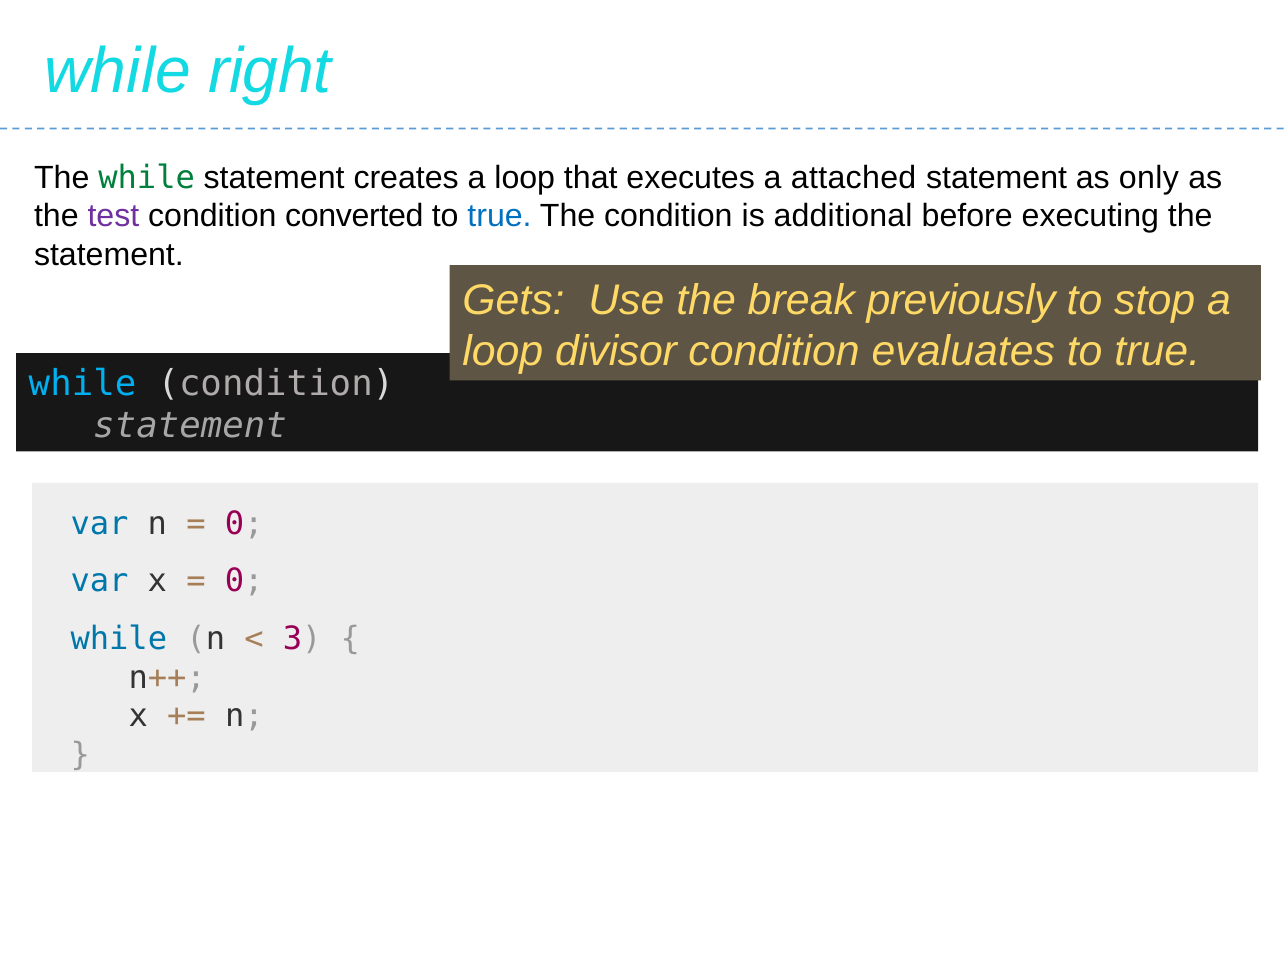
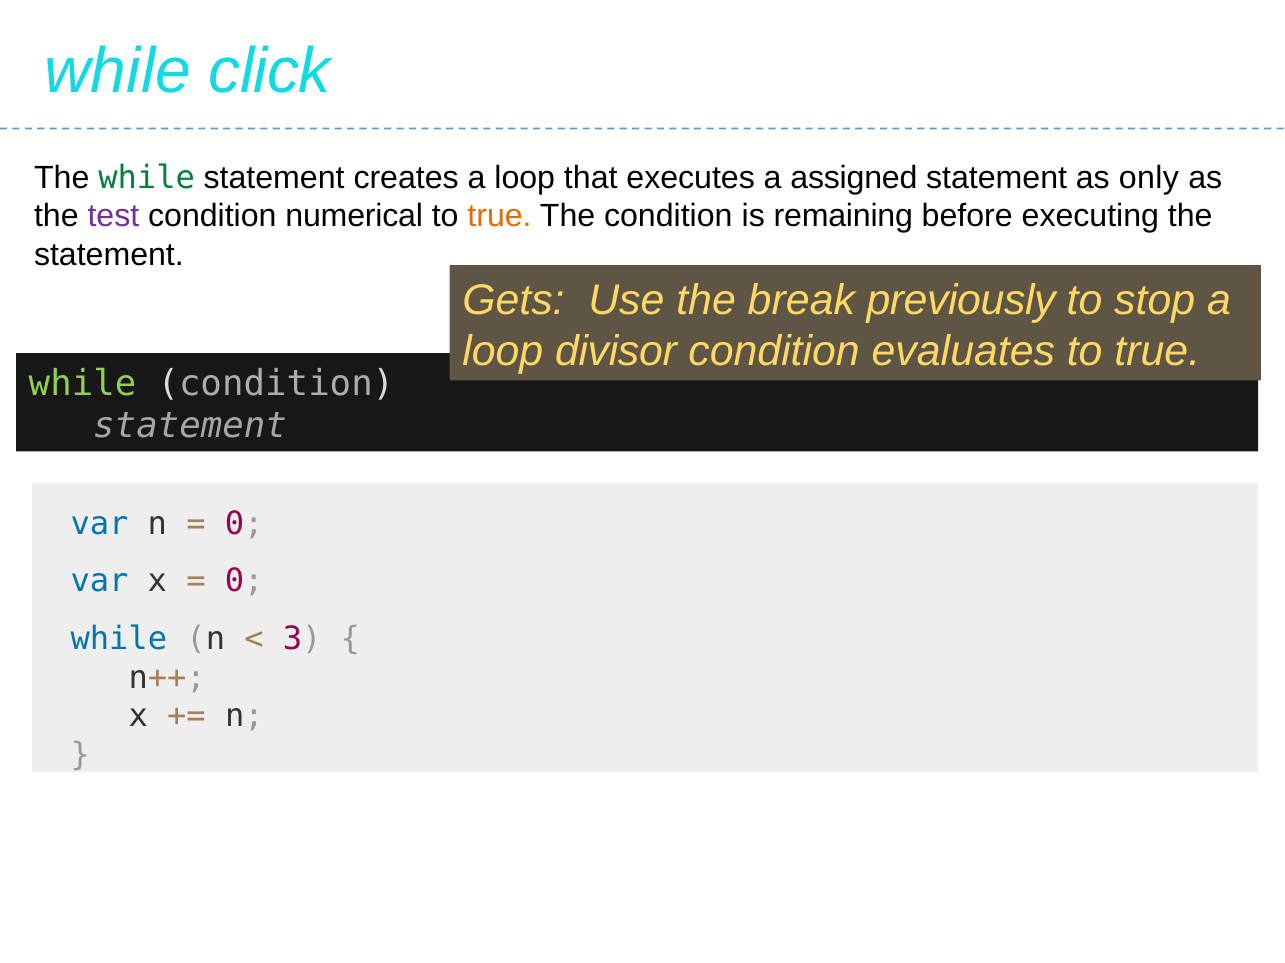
right: right -> click
attached: attached -> assigned
converted: converted -> numerical
true at (500, 216) colour: blue -> orange
additional: additional -> remaining
while at (83, 384) colour: light blue -> light green
